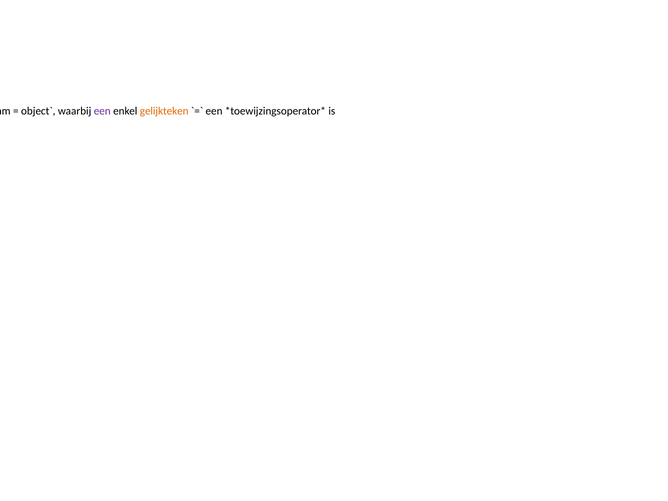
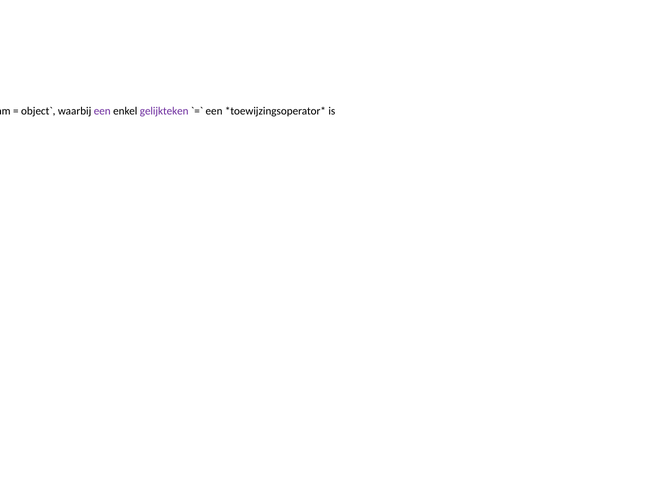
gelijkteken colour: orange -> purple
